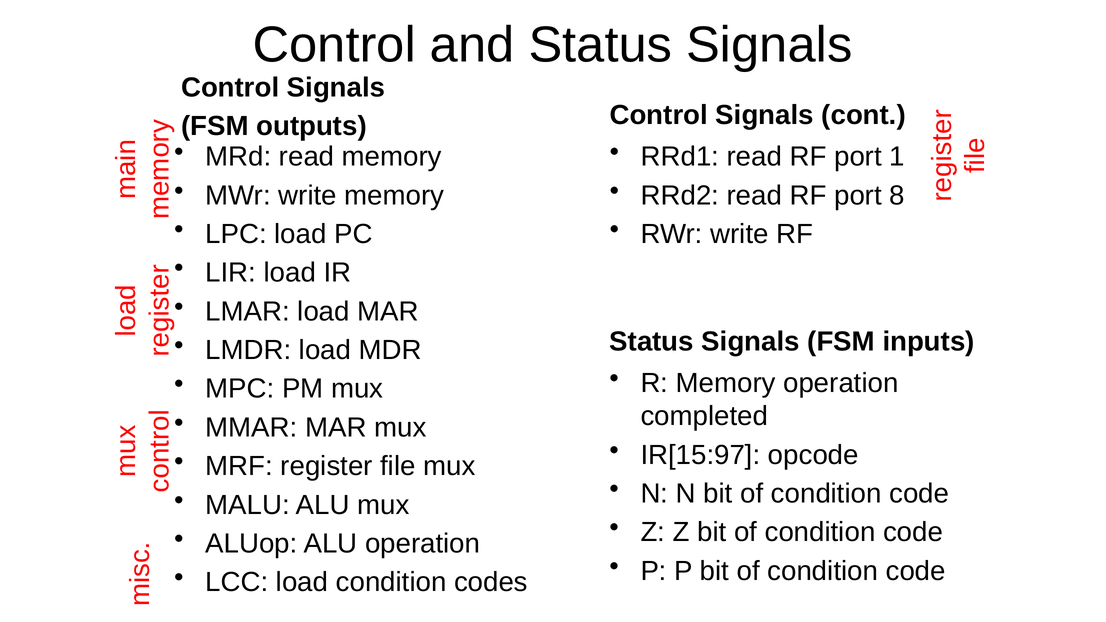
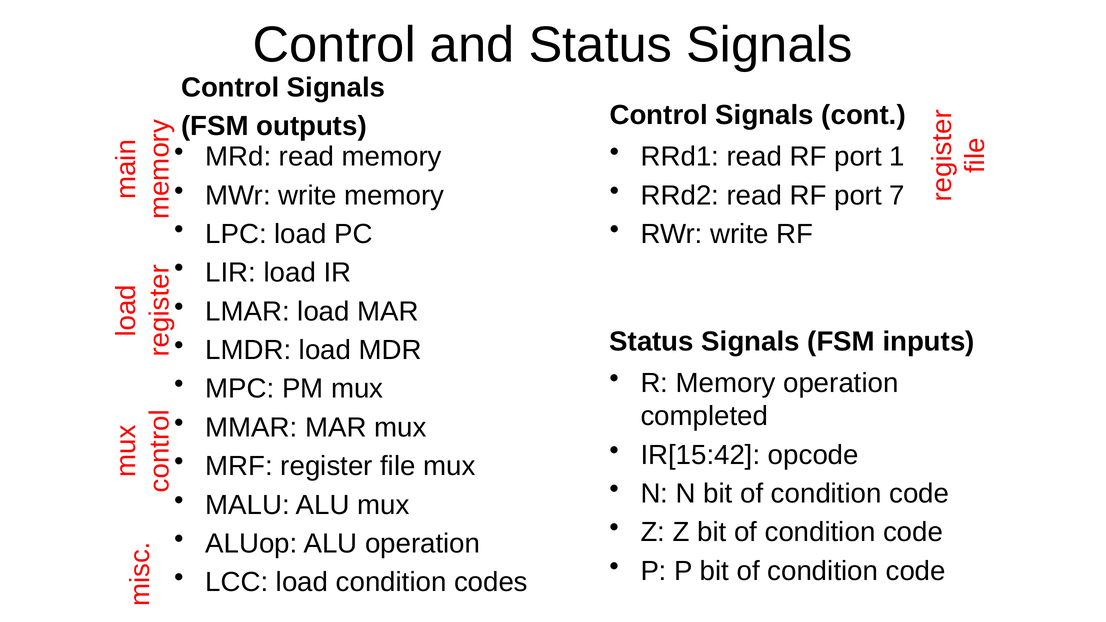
8: 8 -> 7
IR[15:97: IR[15:97 -> IR[15:42
